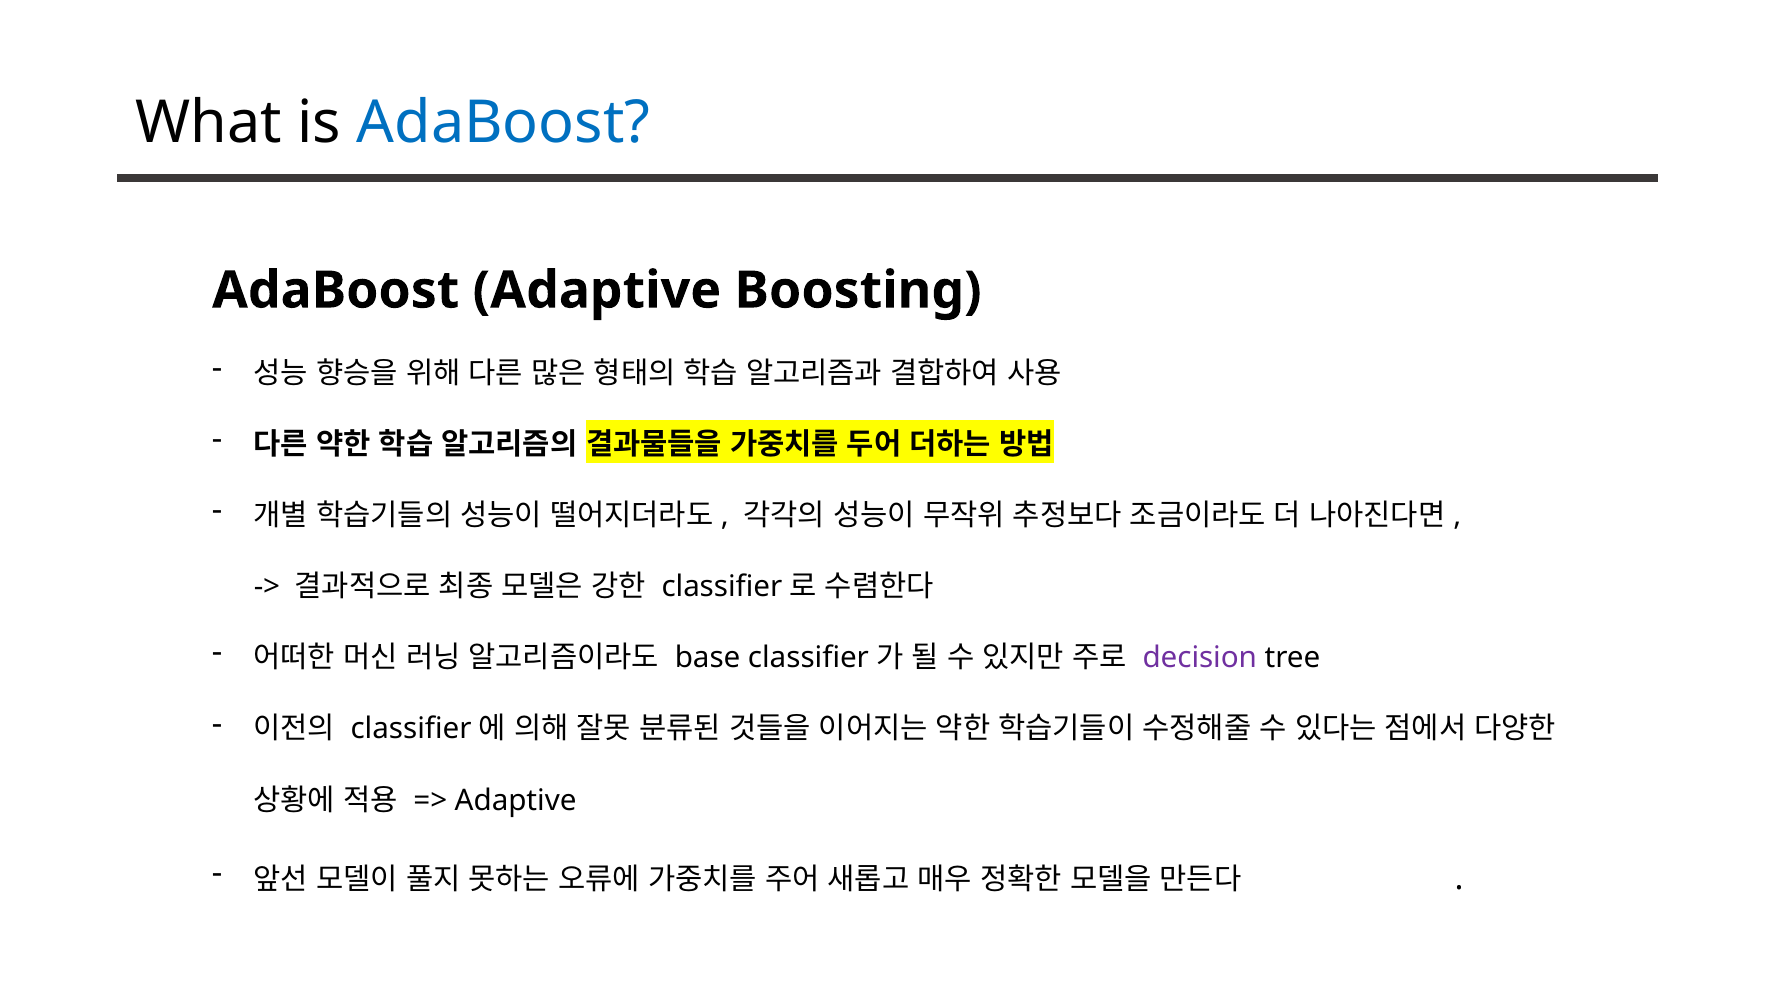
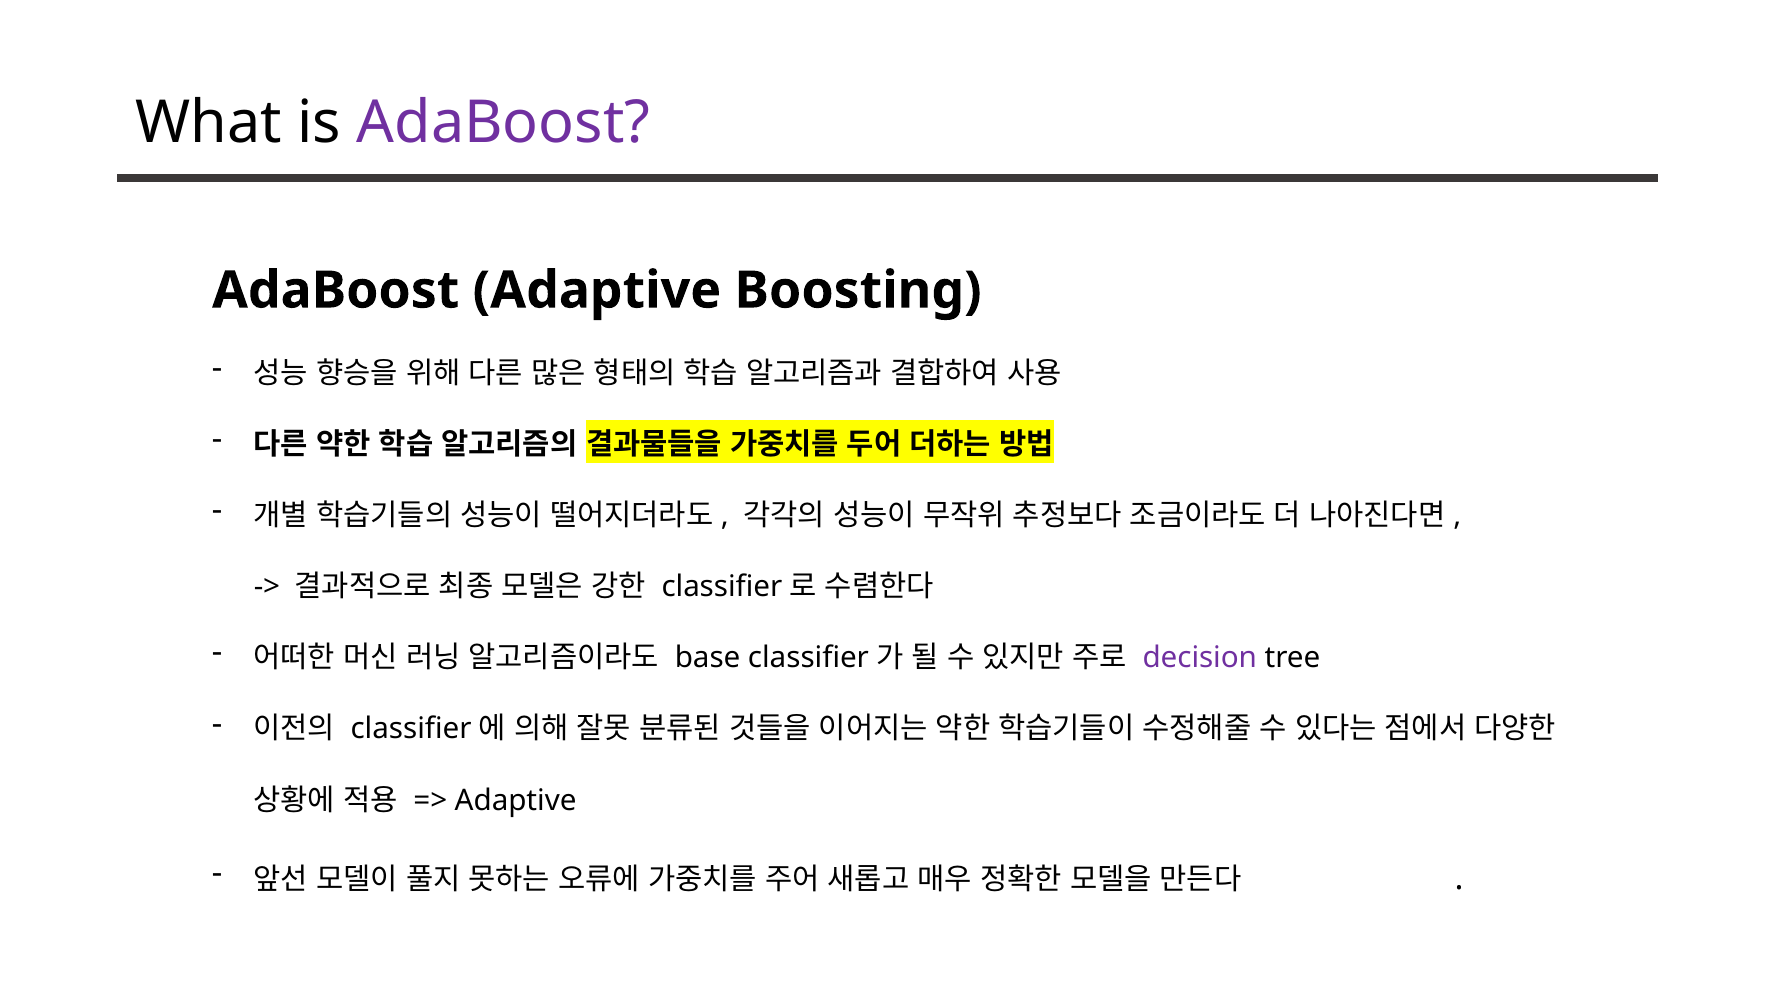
AdaBoost at (503, 123) colour: blue -> purple
